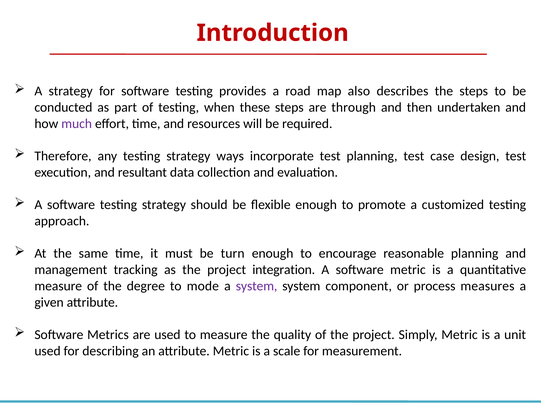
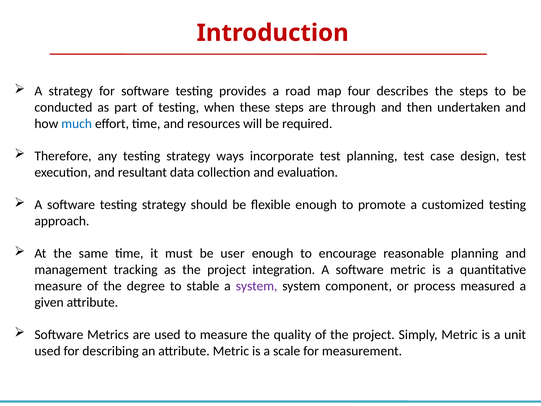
also: also -> four
much colour: purple -> blue
turn: turn -> user
mode: mode -> stable
measures: measures -> measured
